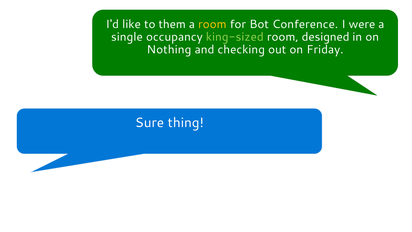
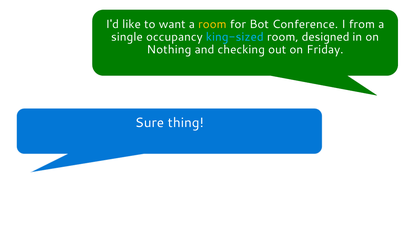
them: them -> want
were: were -> from
king-sized colour: light green -> light blue
